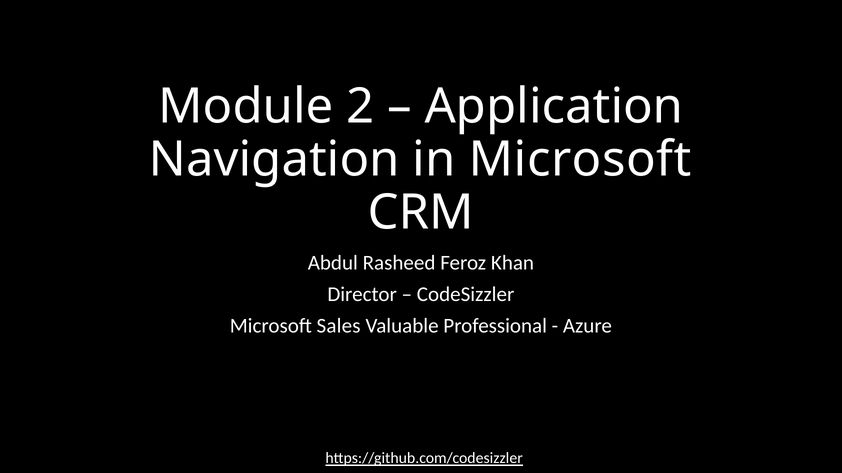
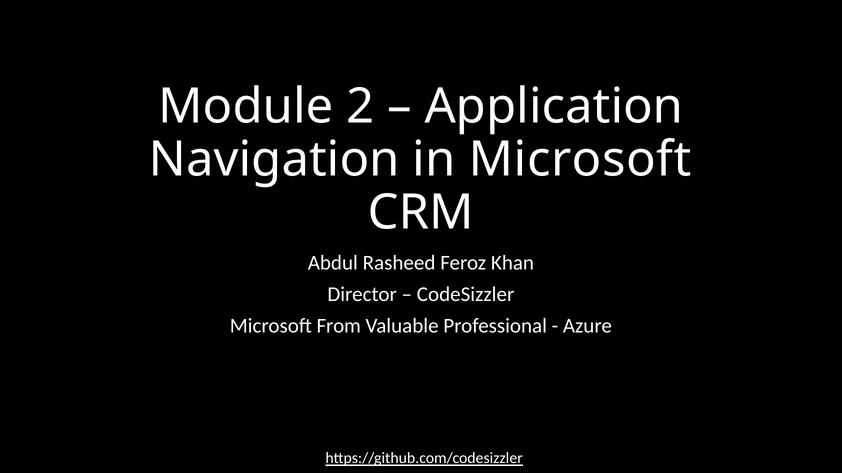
Sales: Sales -> From
